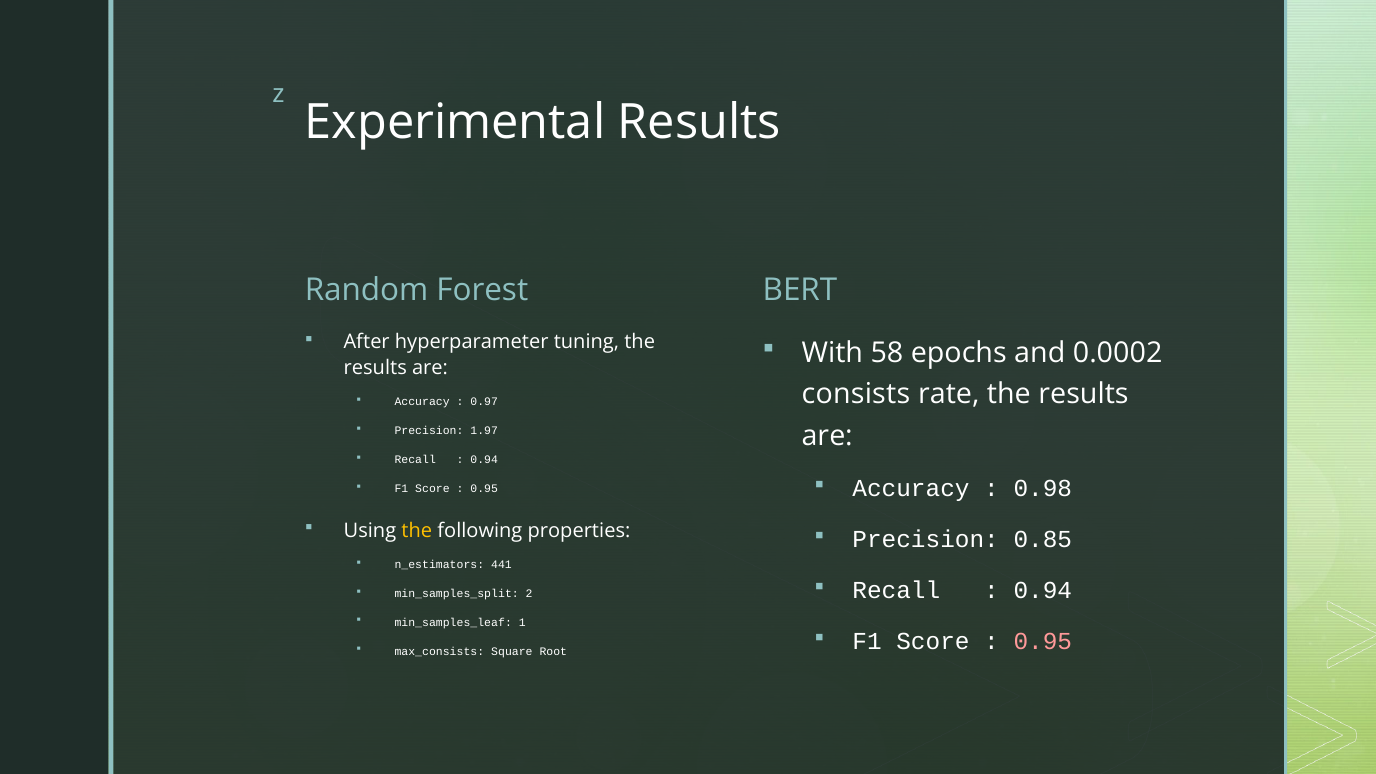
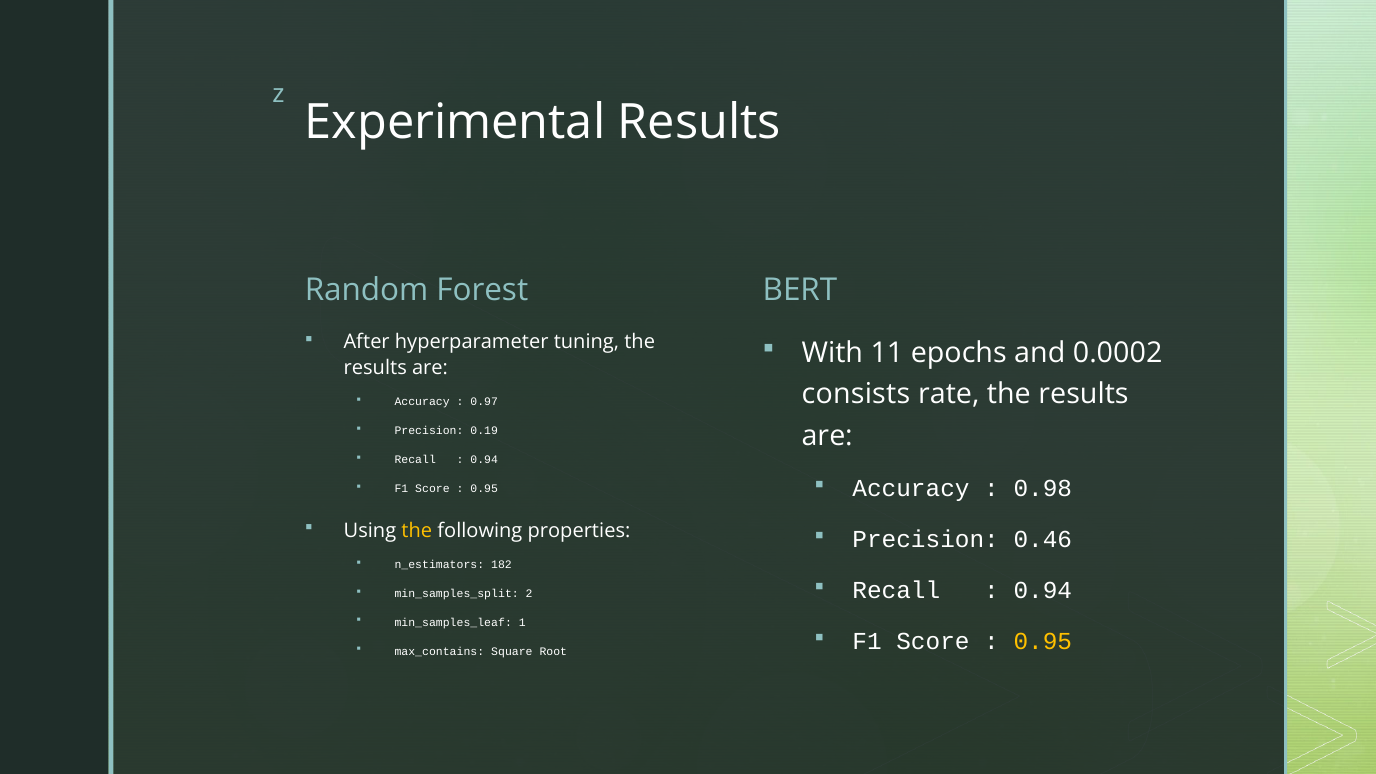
58: 58 -> 11
1.97: 1.97 -> 0.19
0.85: 0.85 -> 0.46
441: 441 -> 182
0.95 at (1043, 642) colour: pink -> yellow
max_consists: max_consists -> max_contains
